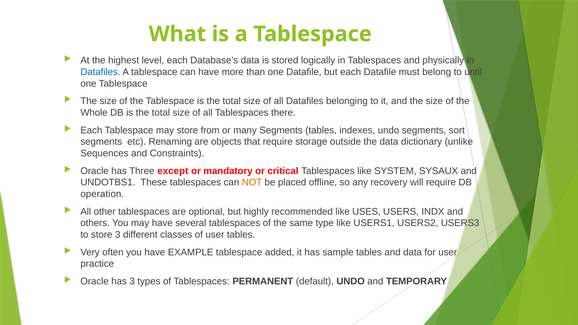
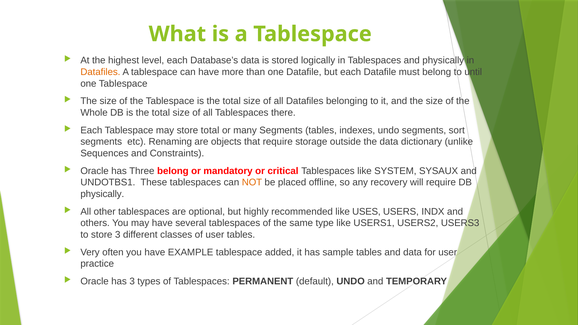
Datafiles at (100, 72) colour: blue -> orange
store from: from -> total
Three except: except -> belong
operation at (102, 194): operation -> physically
